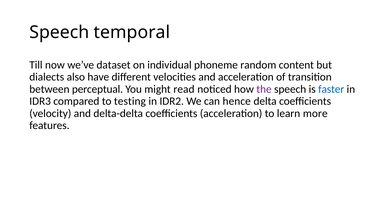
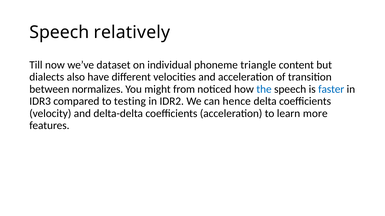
temporal: temporal -> relatively
random: random -> triangle
perceptual: perceptual -> normalizes
read: read -> from
the colour: purple -> blue
